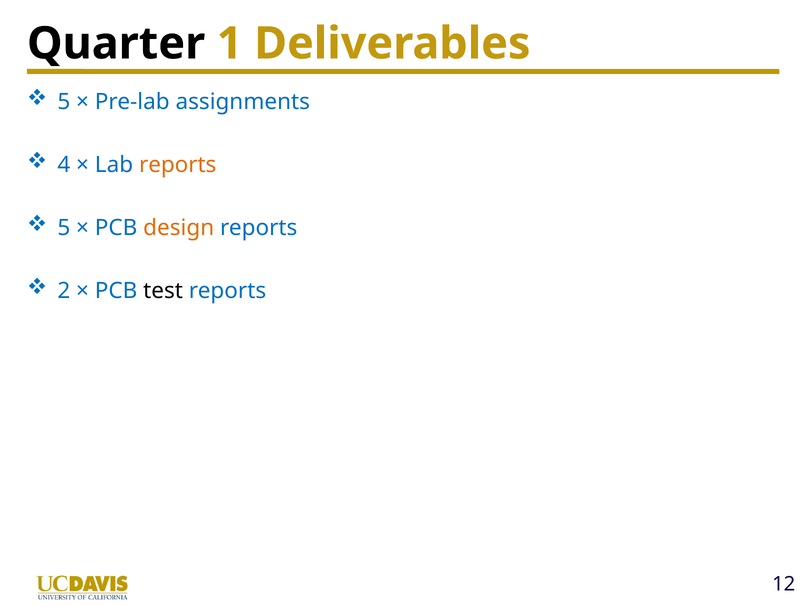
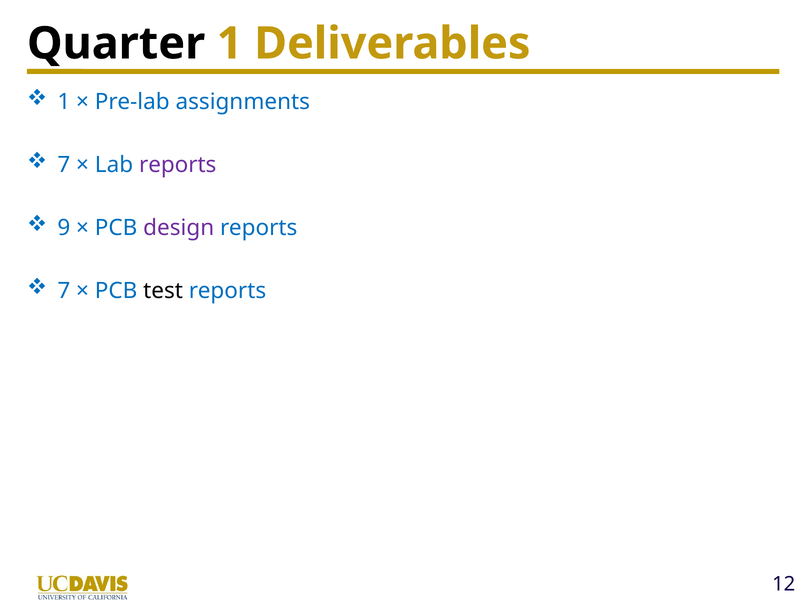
5 at (64, 102): 5 -> 1
4 at (64, 165): 4 -> 7
reports at (178, 165) colour: orange -> purple
5 at (64, 228): 5 -> 9
design colour: orange -> purple
2 at (64, 291): 2 -> 7
